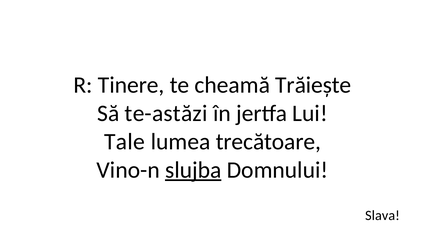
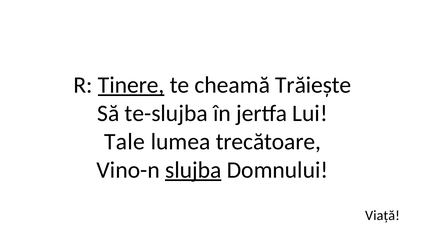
Tinere underline: none -> present
te-astăzi: te-astăzi -> te-slujba
Slava: Slava -> Viață
